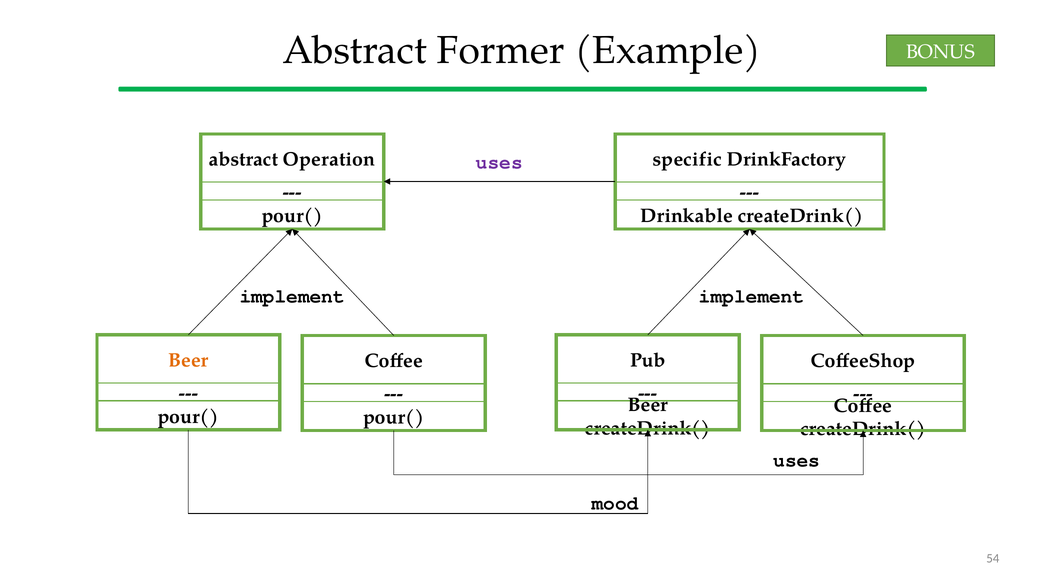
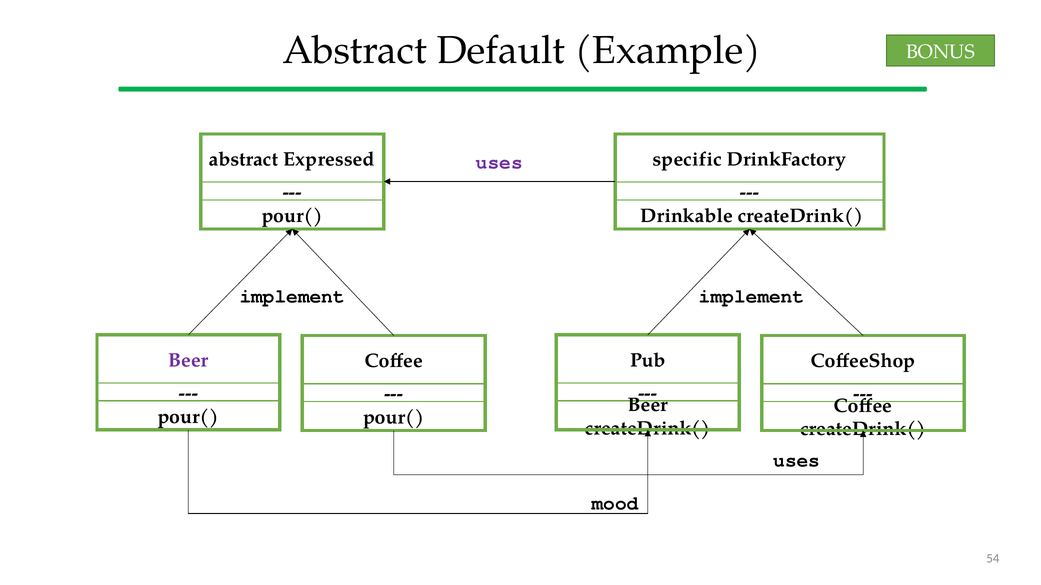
Former: Former -> Default
Operation: Operation -> Expressed
Beer at (188, 361) colour: orange -> purple
